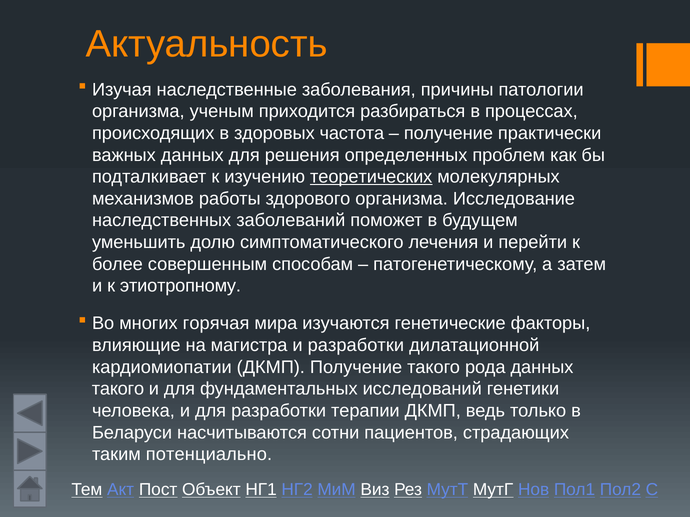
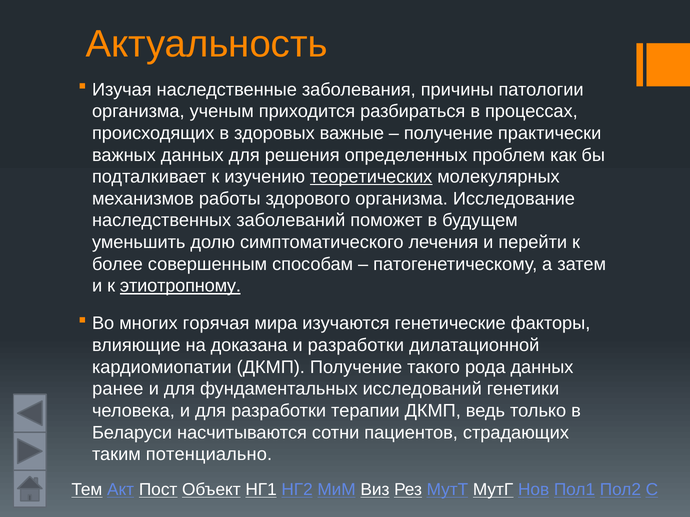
частота: частота -> важные
этиотропному underline: none -> present
магистра: магистра -> доказана
такого at (118, 389): такого -> ранее
